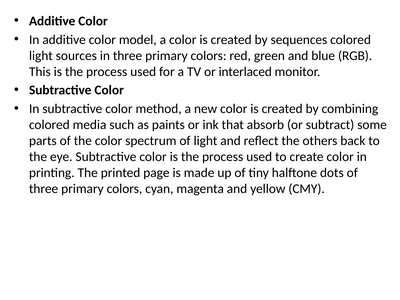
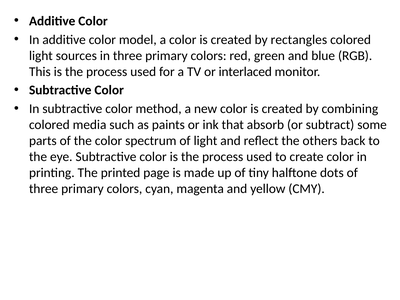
sequences: sequences -> rectangles
